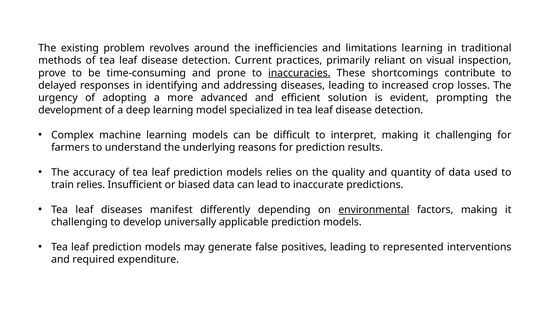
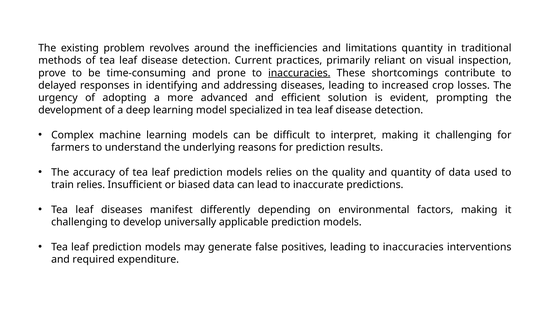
limitations learning: learning -> quantity
environmental underline: present -> none
leading to represented: represented -> inaccuracies
